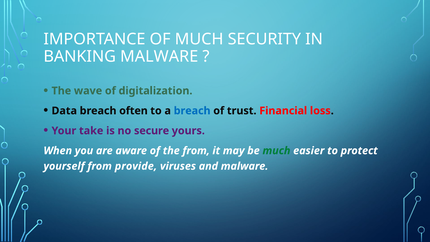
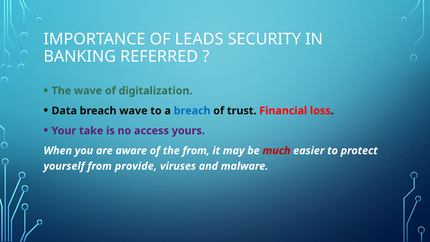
OF MUCH: MUCH -> LEADS
BANKING MALWARE: MALWARE -> REFERRED
breach often: often -> wave
secure: secure -> access
much at (276, 151) colour: green -> red
